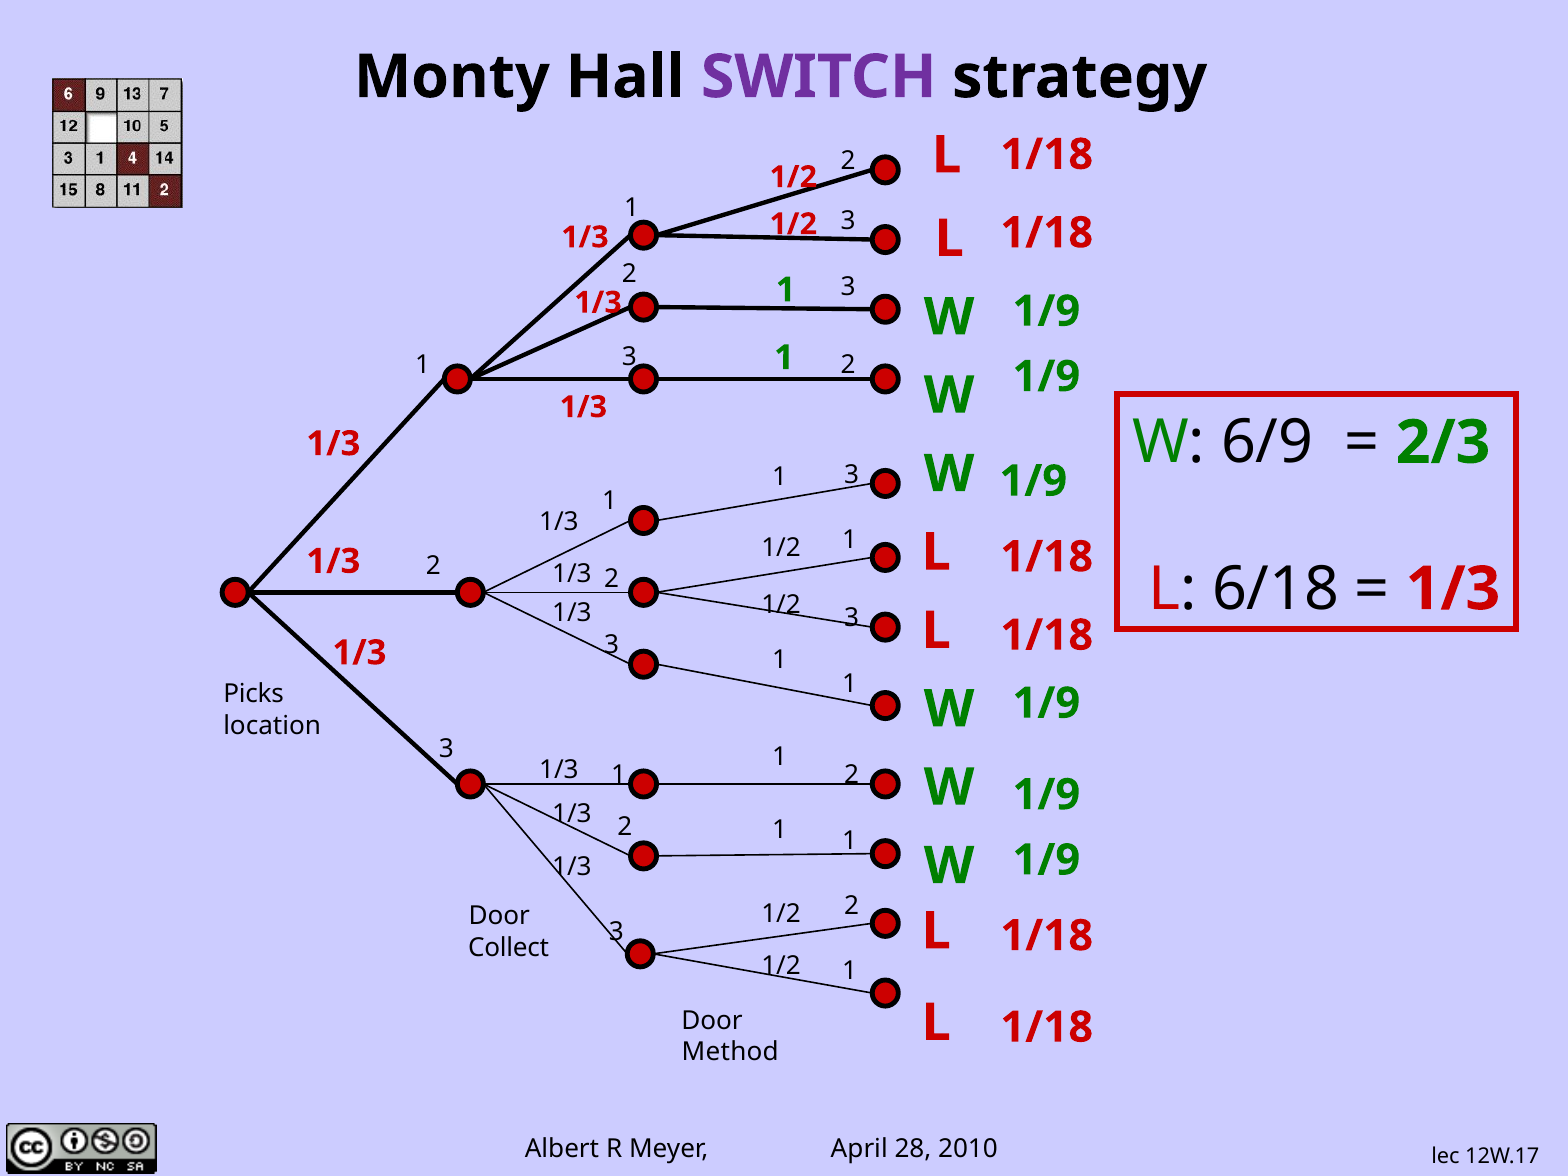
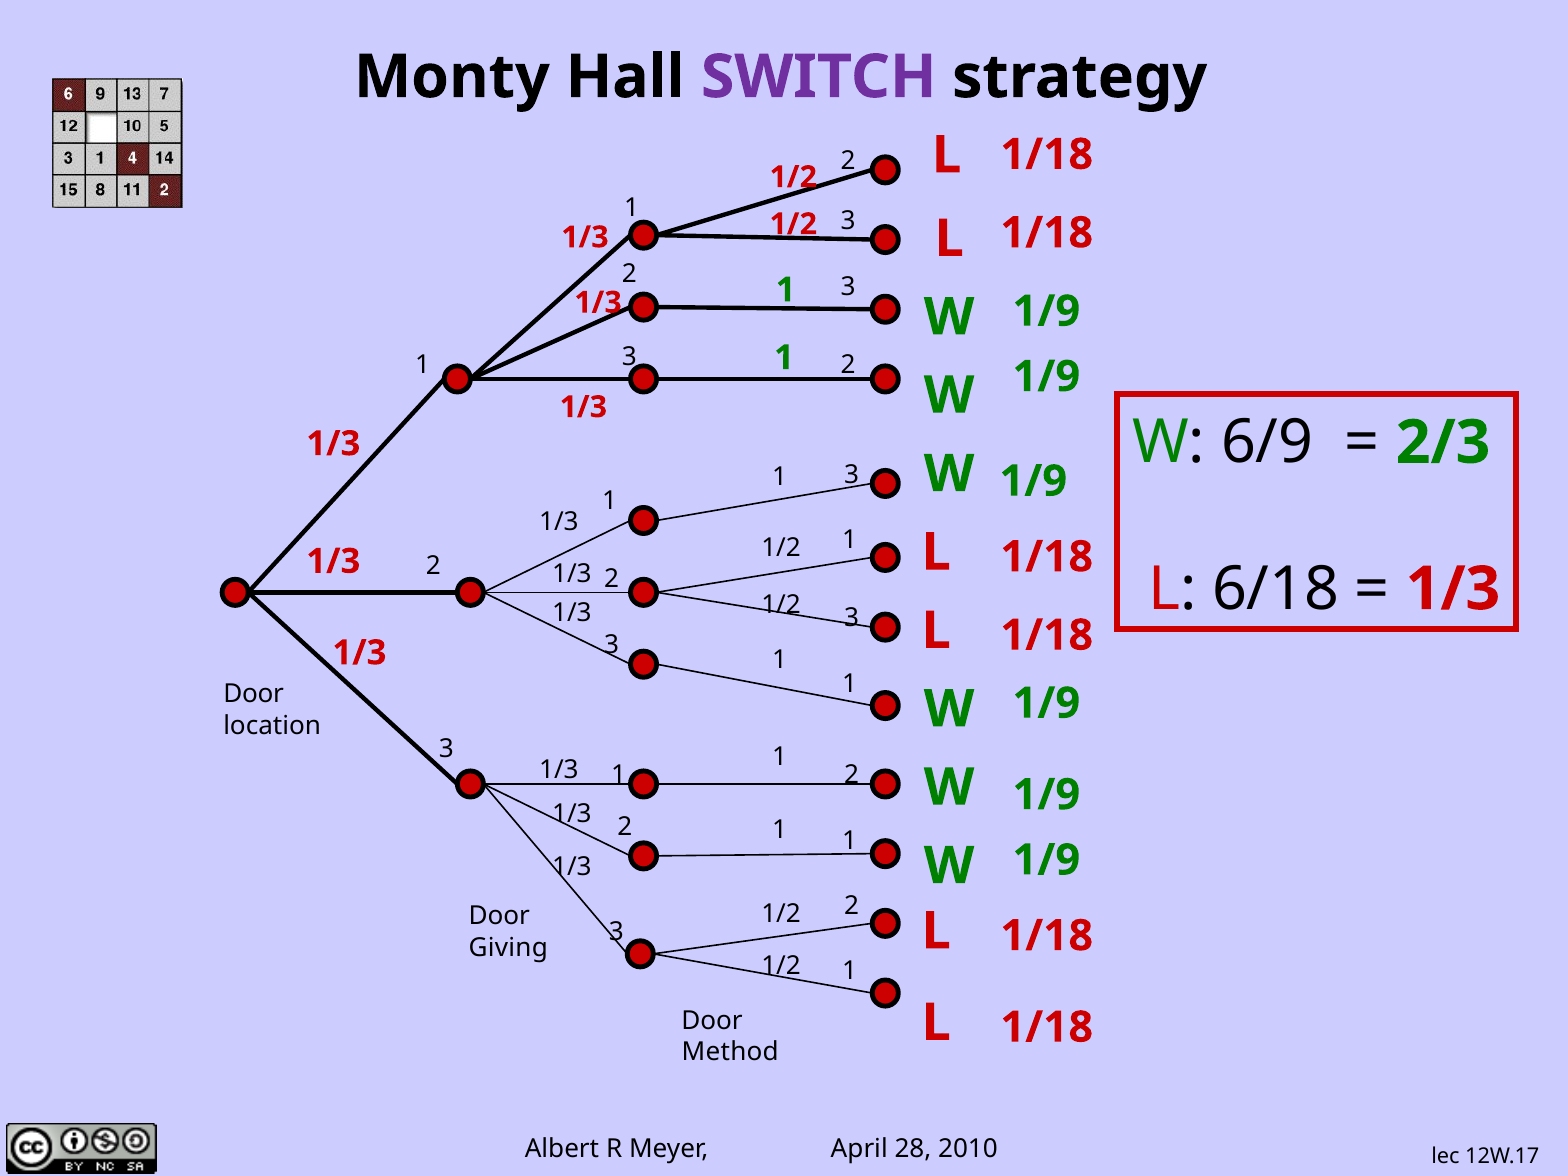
Picks at (254, 694): Picks -> Door
Collect: Collect -> Giving
